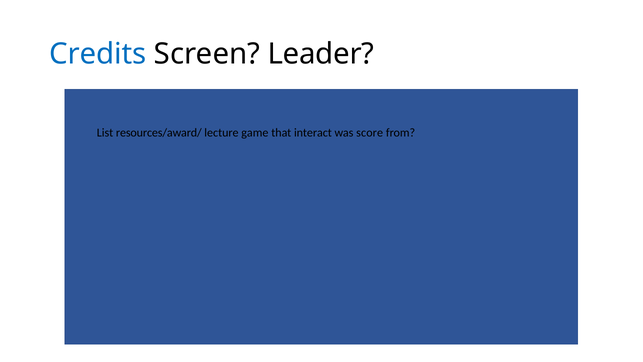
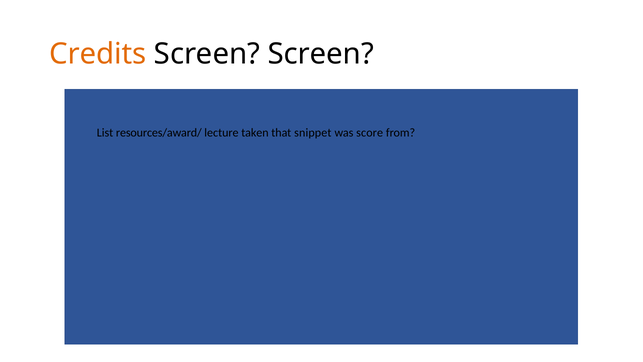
Credits colour: blue -> orange
Screen Leader: Leader -> Screen
game: game -> taken
interact: interact -> snippet
